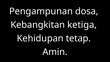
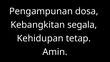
ketiga: ketiga -> segala
